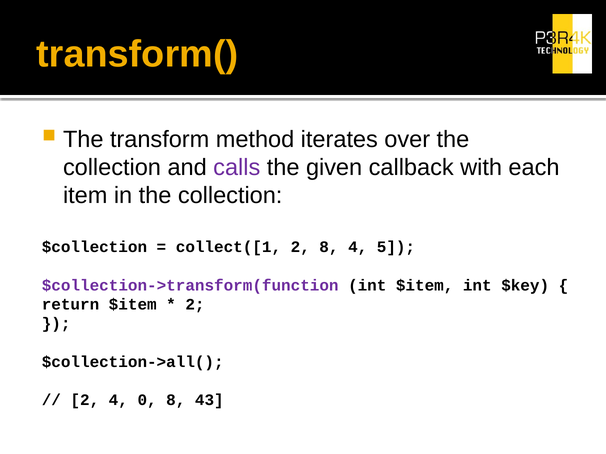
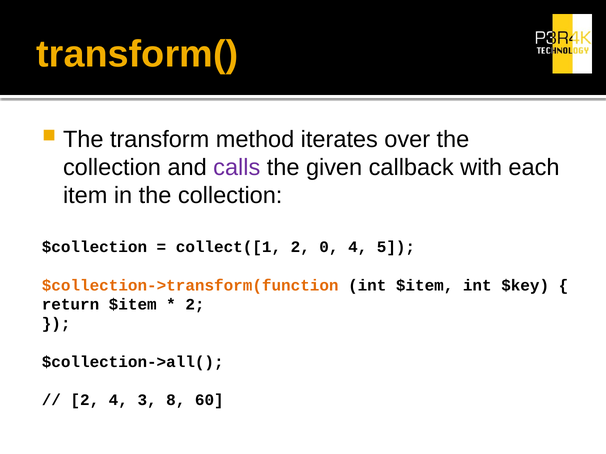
2 8: 8 -> 0
$collection->transform(function colour: purple -> orange
0: 0 -> 3
43: 43 -> 60
